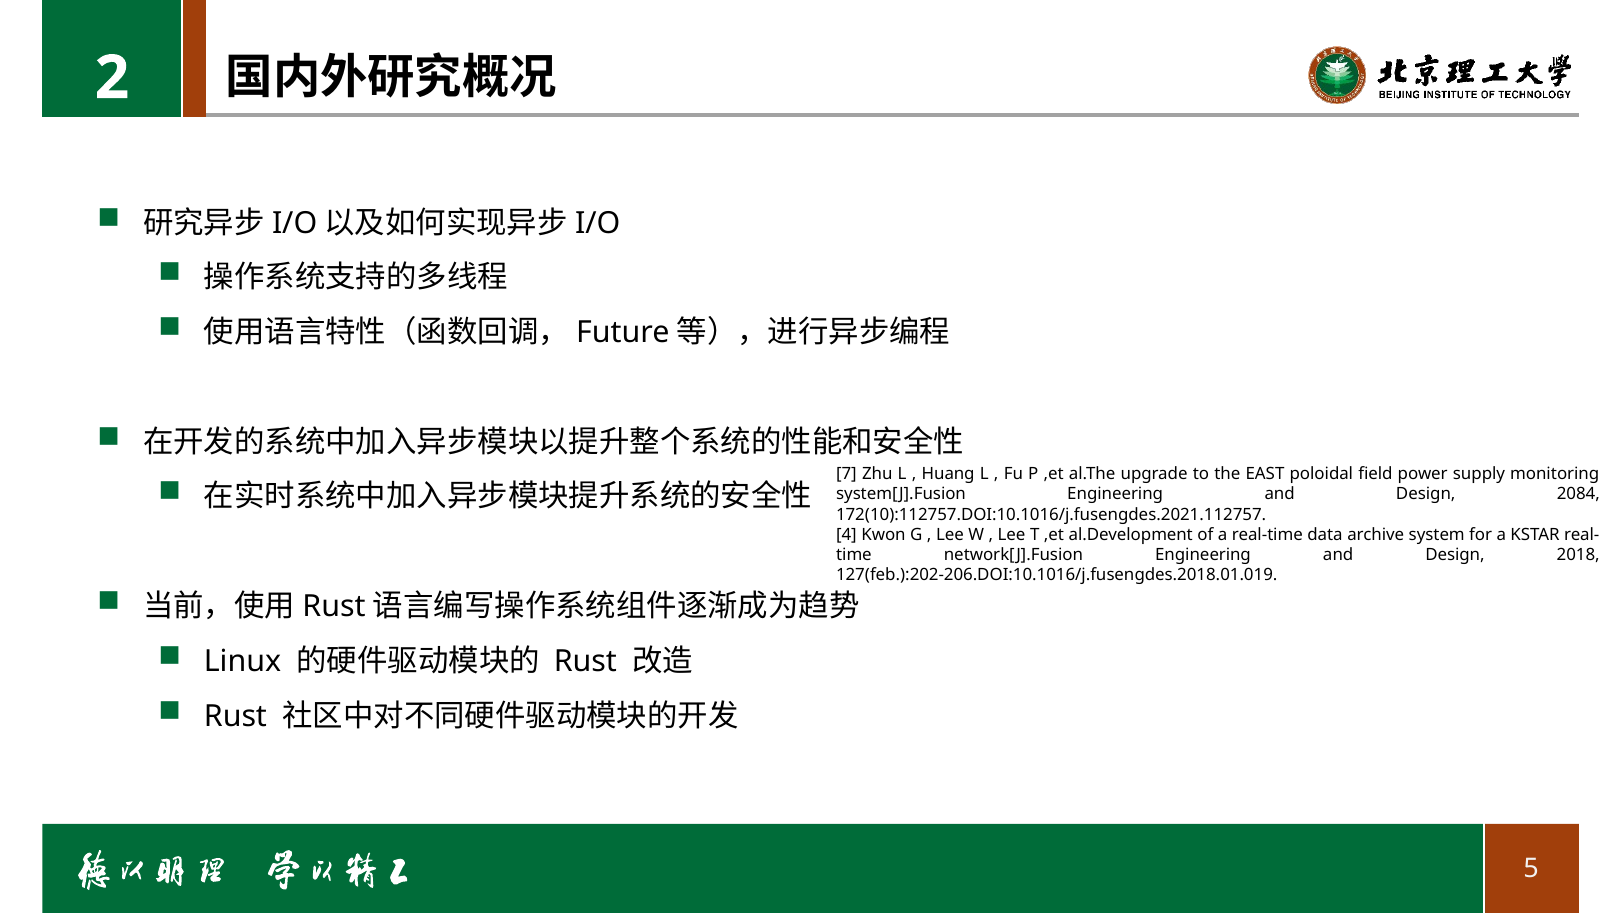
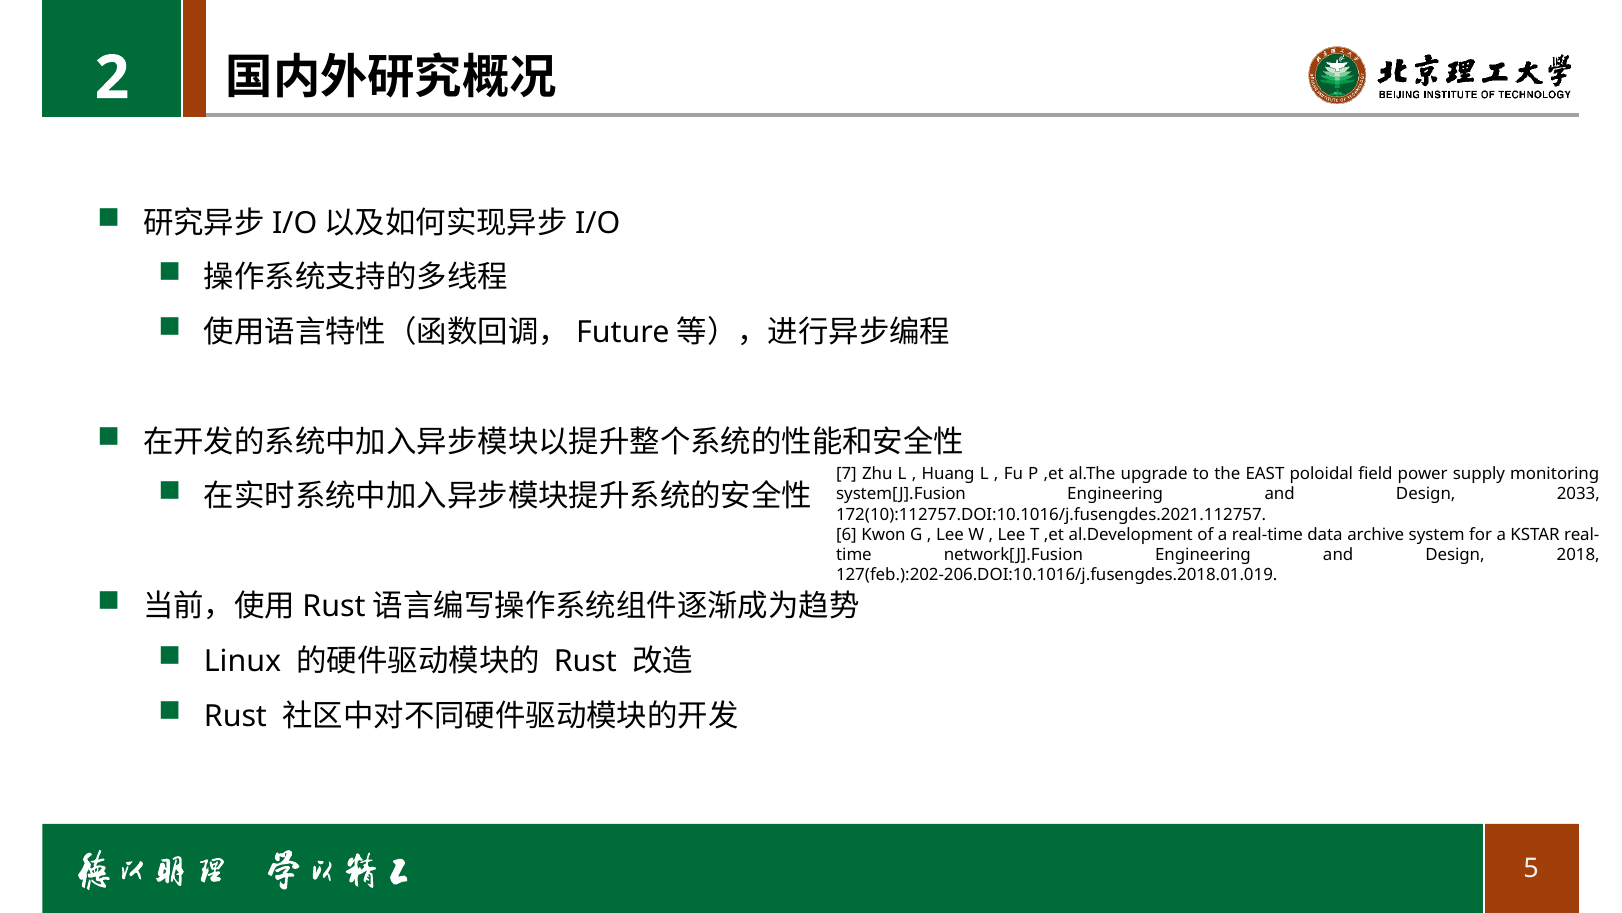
2084: 2084 -> 2033
4: 4 -> 6
